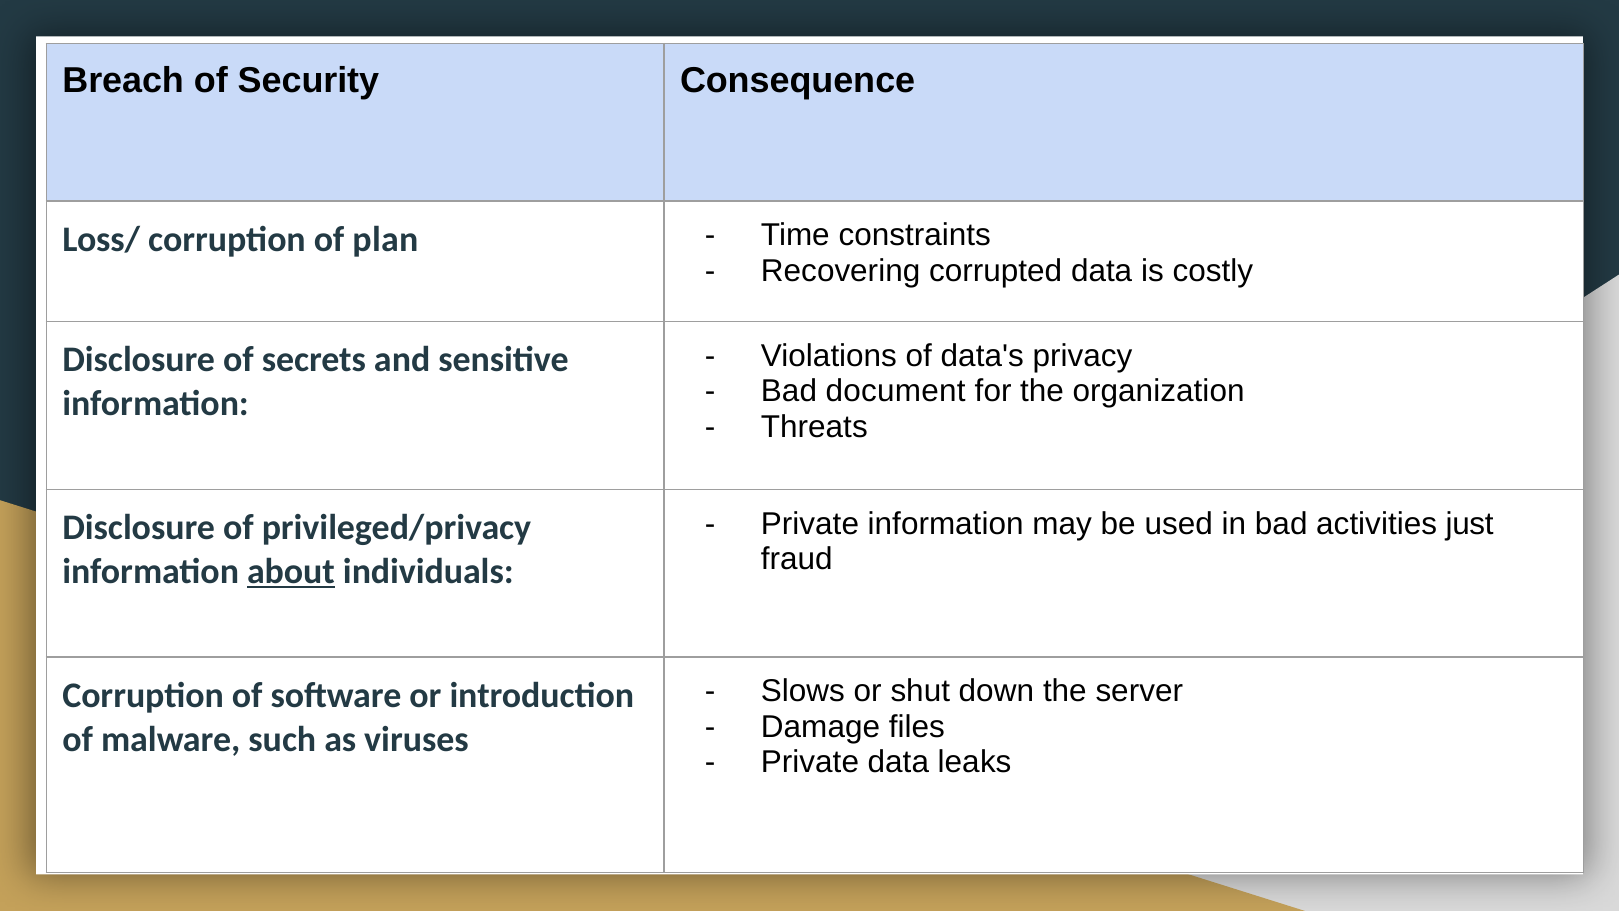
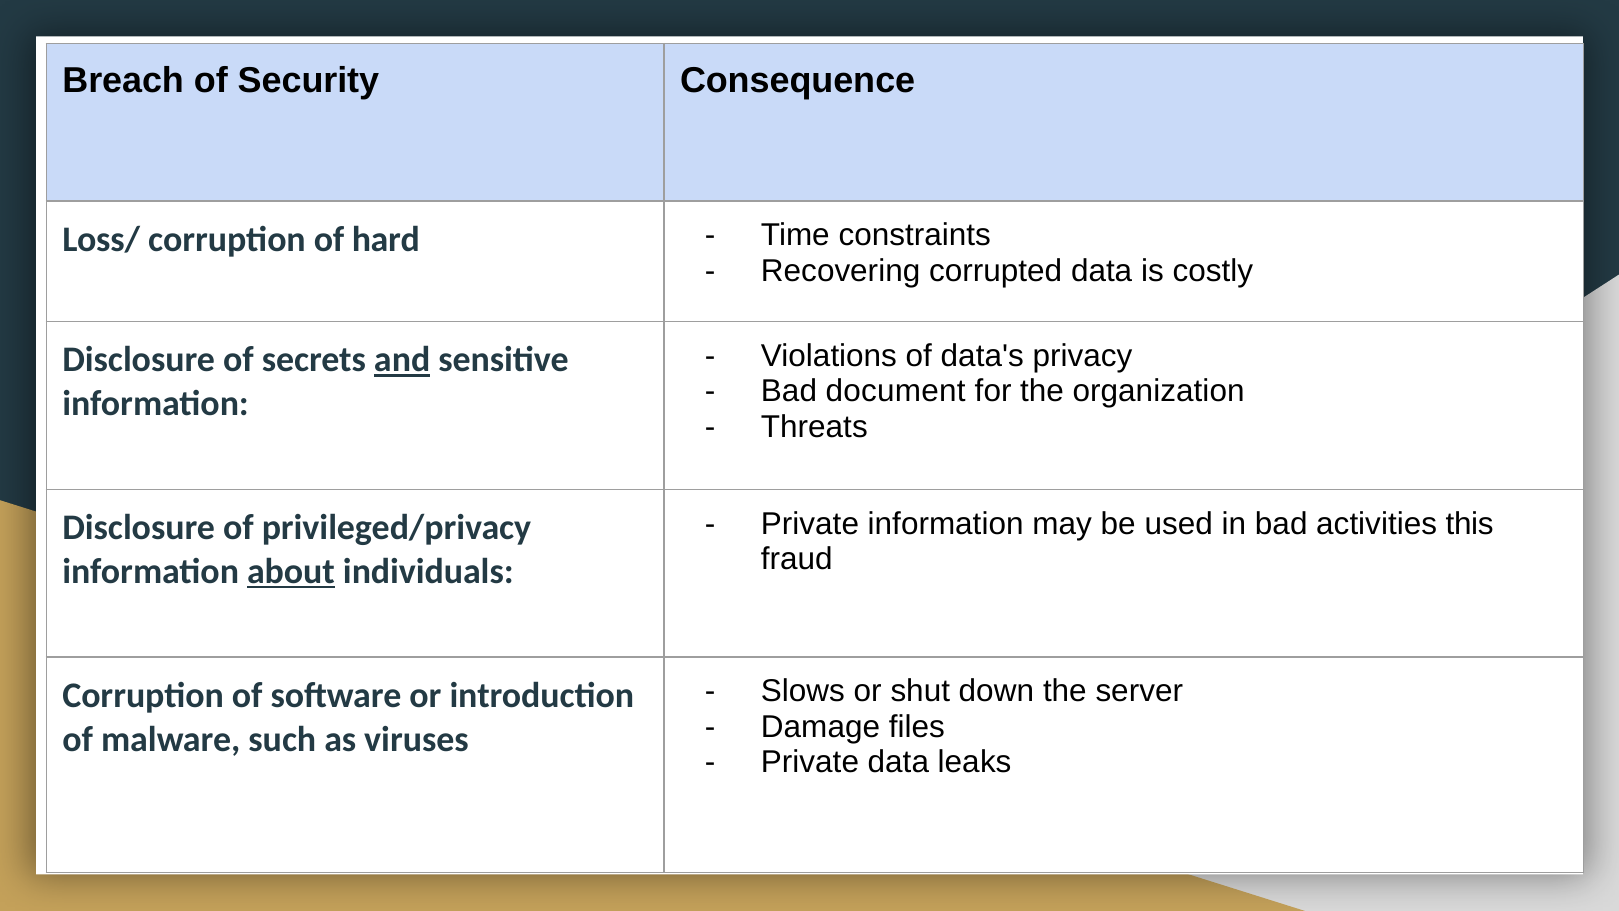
plan: plan -> hard
and underline: none -> present
just: just -> this
